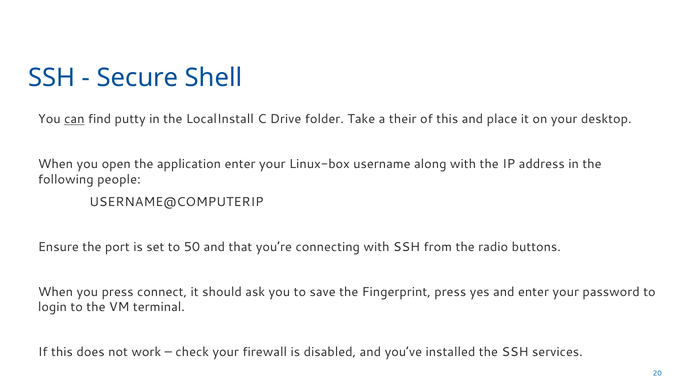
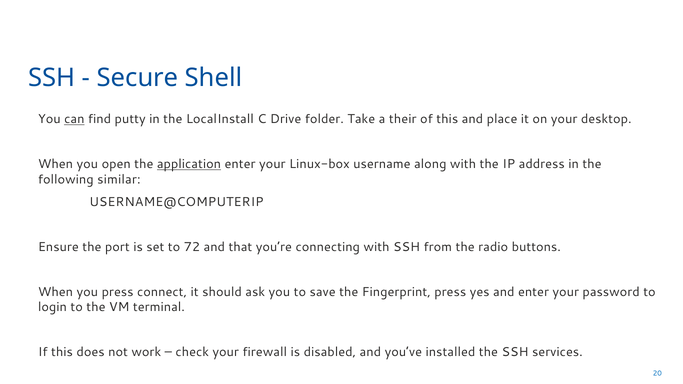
application underline: none -> present
people: people -> similar
50: 50 -> 72
